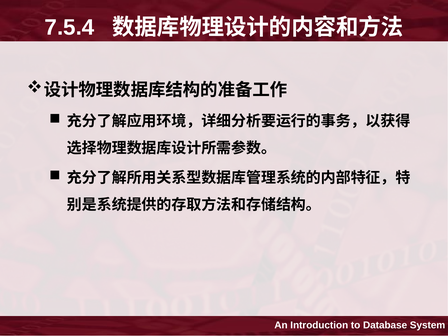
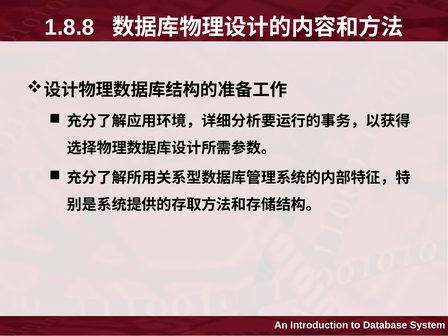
7.5.4: 7.5.4 -> 1.8.8
